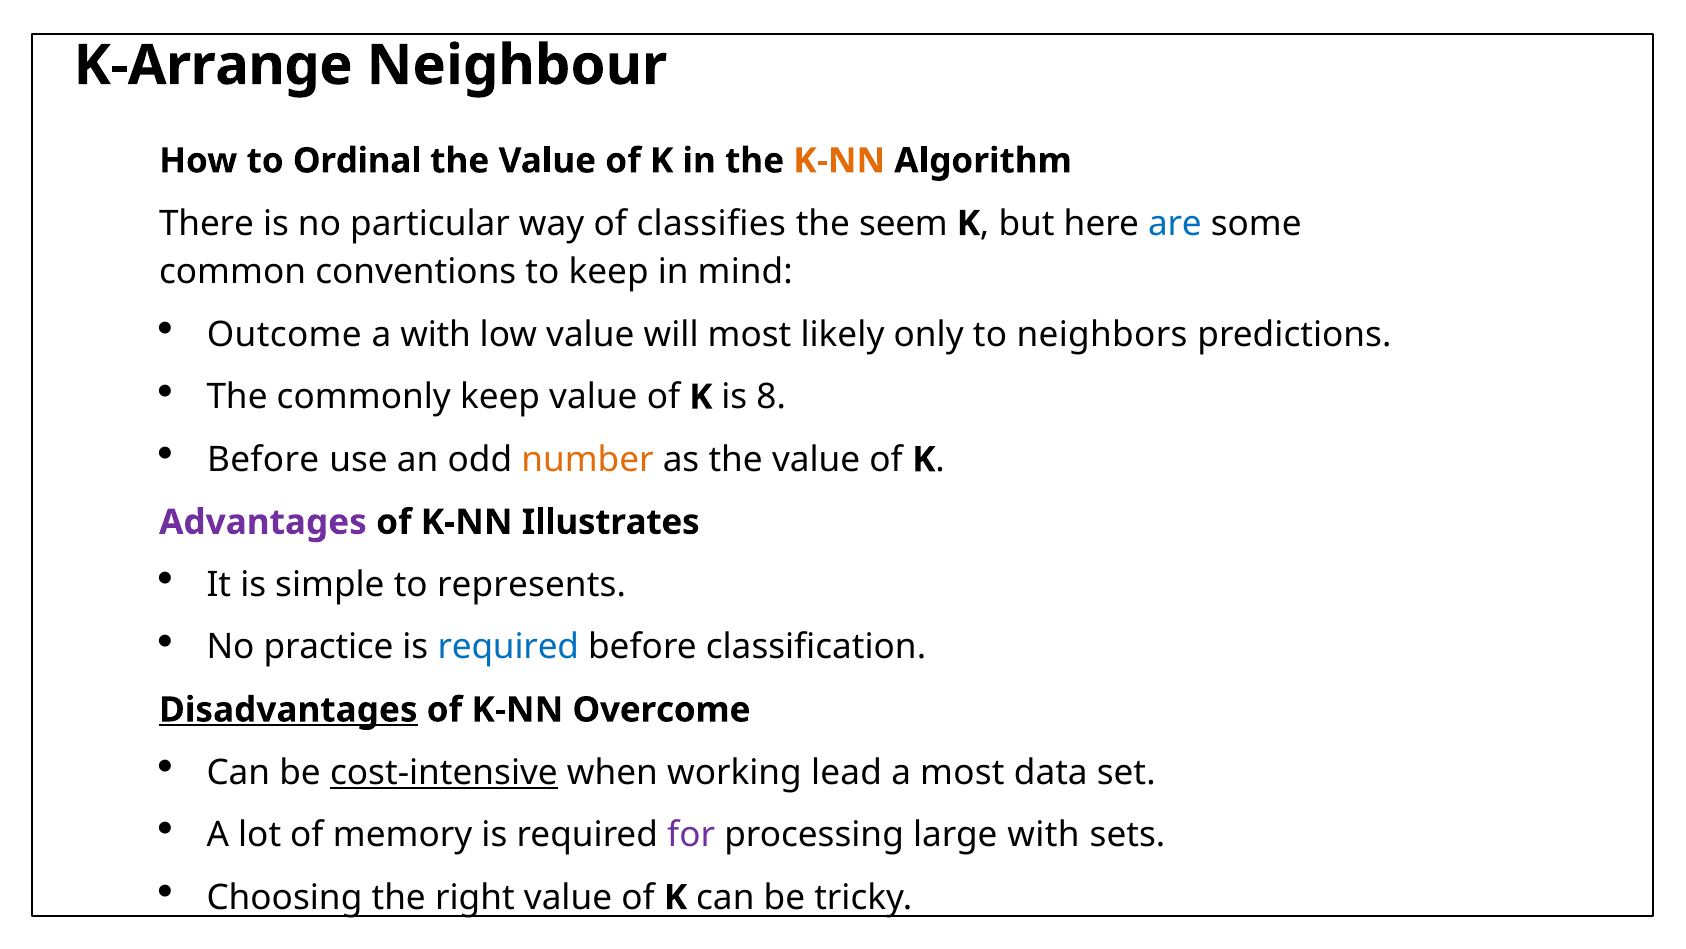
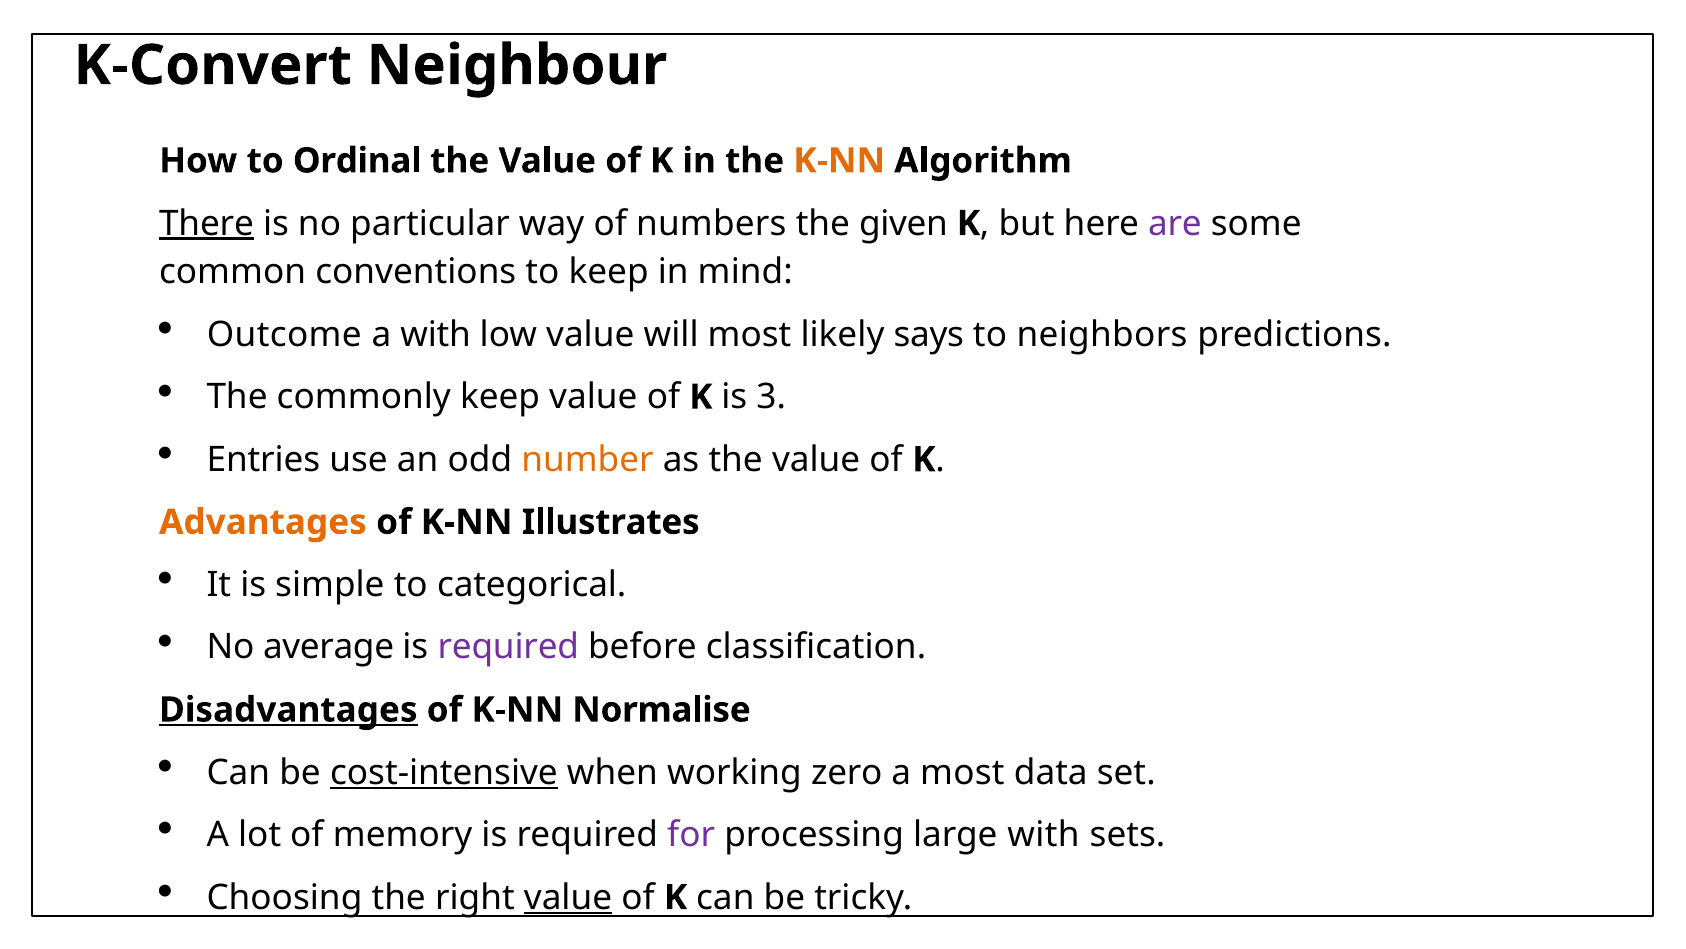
K-Arrange: K-Arrange -> K-Convert
There underline: none -> present
classifies: classifies -> numbers
seem: seem -> given
are colour: blue -> purple
only: only -> says
8: 8 -> 3
Before at (263, 459): Before -> Entries
Advantages colour: purple -> orange
represents: represents -> categorical
practice: practice -> average
required at (508, 647) colour: blue -> purple
Overcome: Overcome -> Normalise
lead: lead -> zero
value at (568, 897) underline: none -> present
